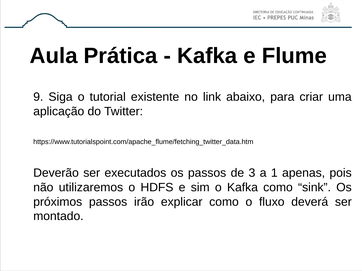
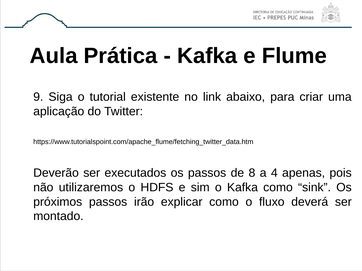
3: 3 -> 8
1: 1 -> 4
